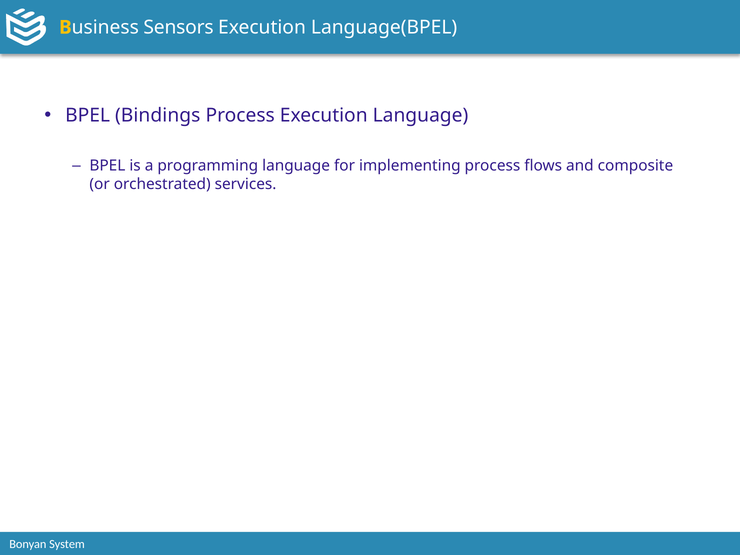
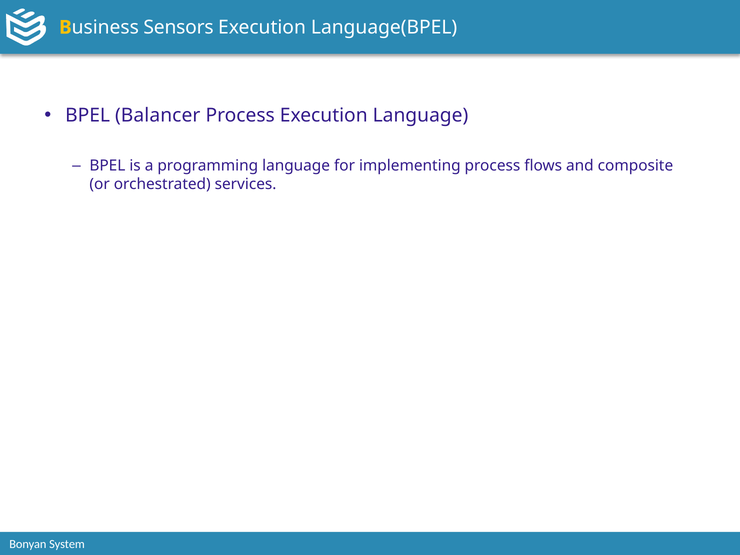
Bindings: Bindings -> Balancer
